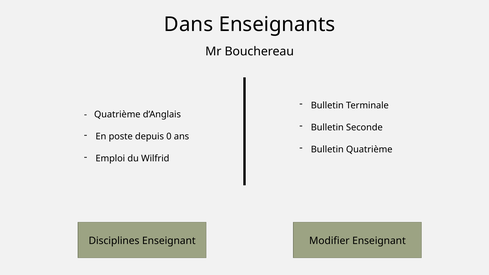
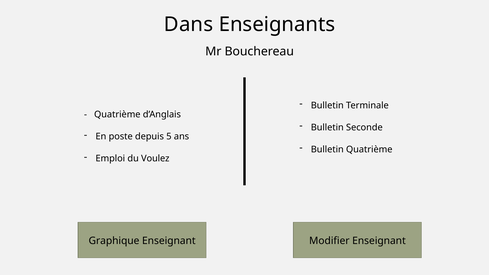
0: 0 -> 5
Wilfrid: Wilfrid -> Voulez
Disciplines: Disciplines -> Graphique
